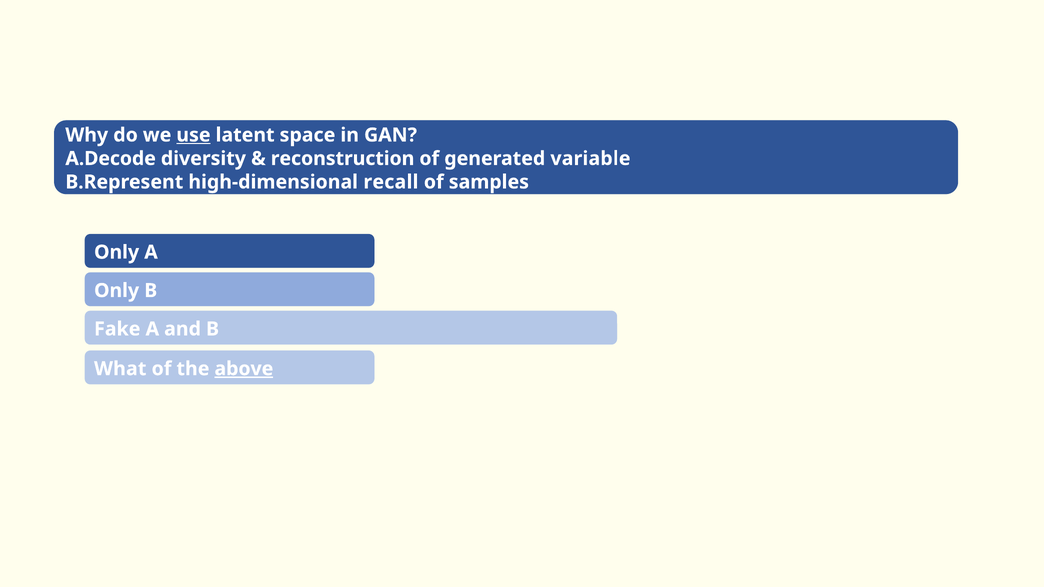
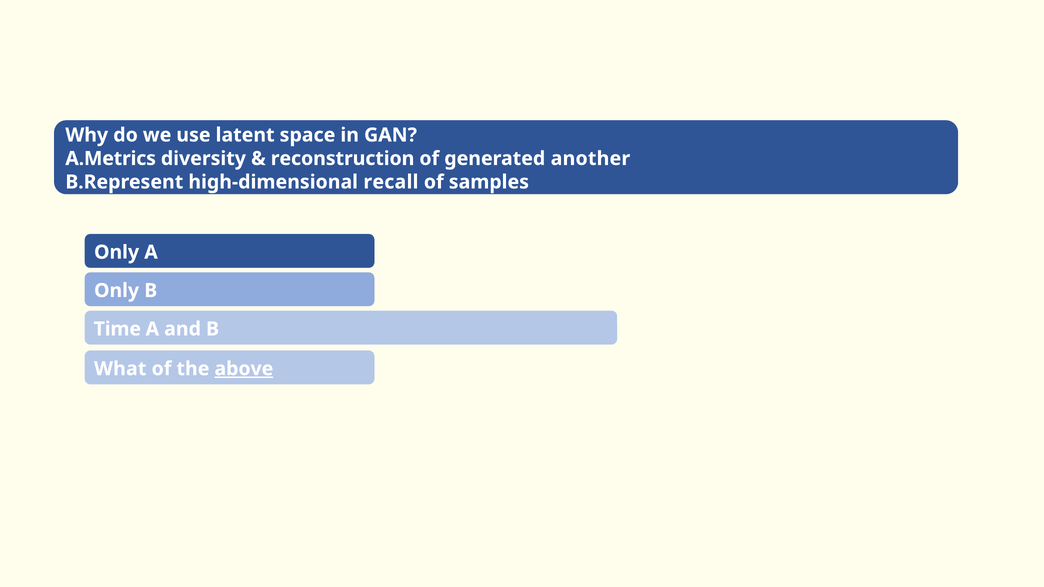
use underline: present -> none
A.Decode: A.Decode -> A.Metrics
variable: variable -> another
Fake: Fake -> Time
